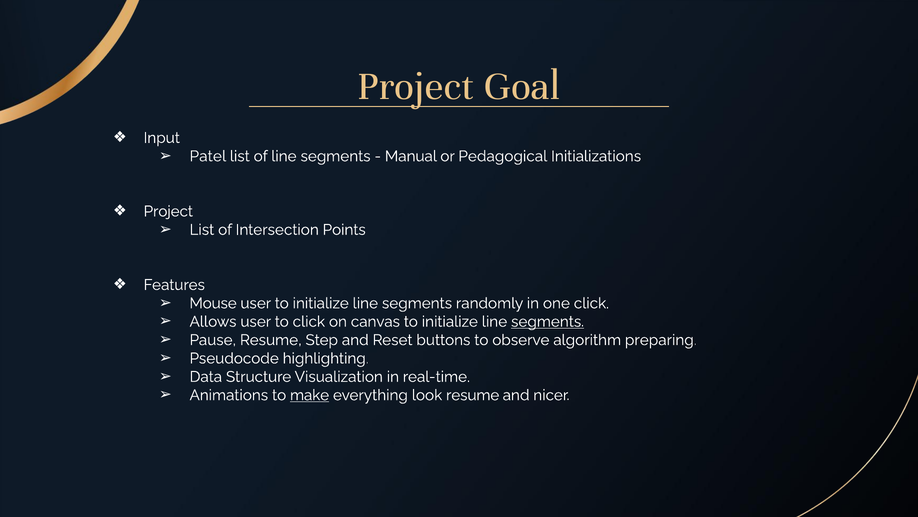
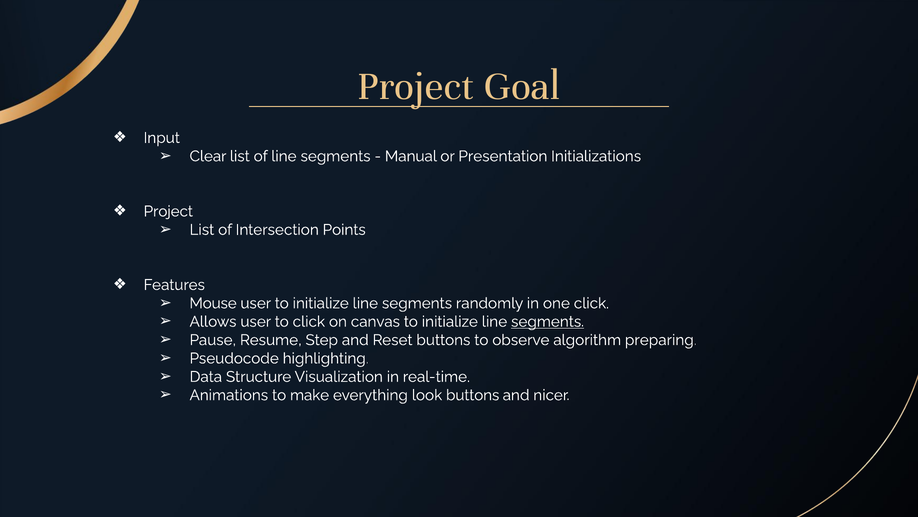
Patel: Patel -> Clear
Pedagogical: Pedagogical -> Presentation
make underline: present -> none
look resume: resume -> buttons
